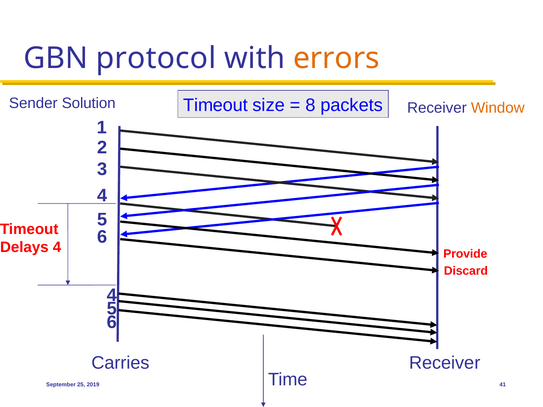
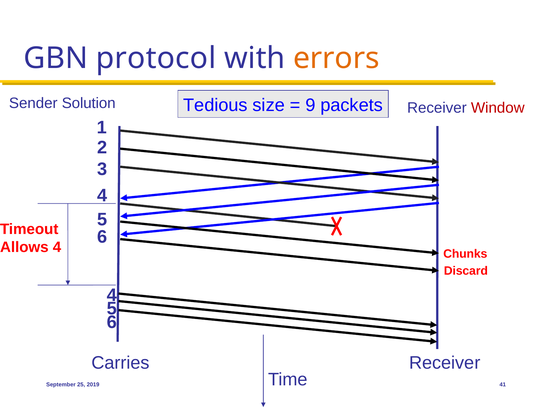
Window colour: orange -> red
Timeout at (215, 105): Timeout -> Tedious
8: 8 -> 9
Delays: Delays -> Allows
Provide: Provide -> Chunks
